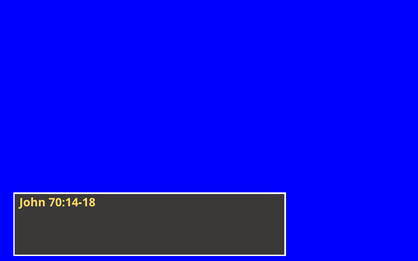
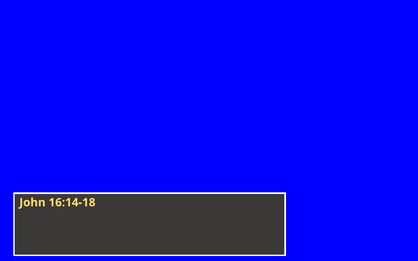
70:14-18: 70:14-18 -> 16:14-18
